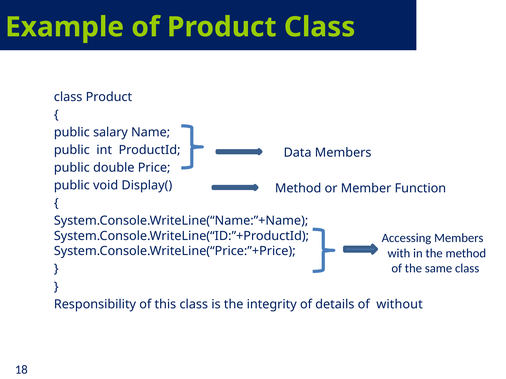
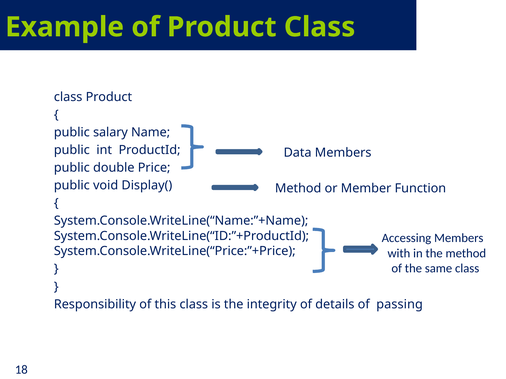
without: without -> passing
